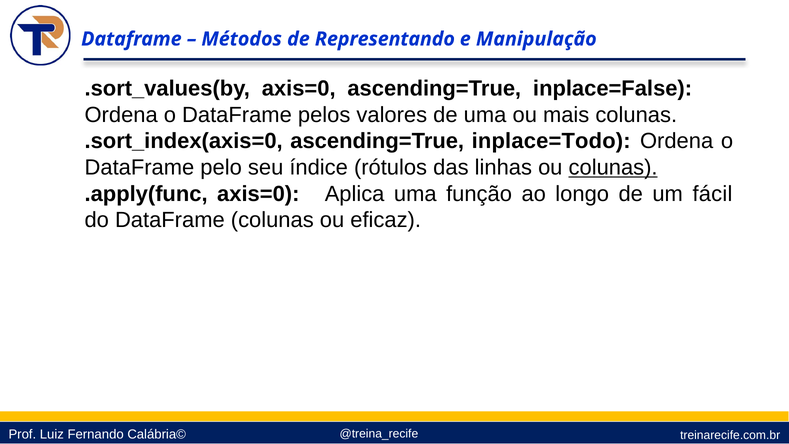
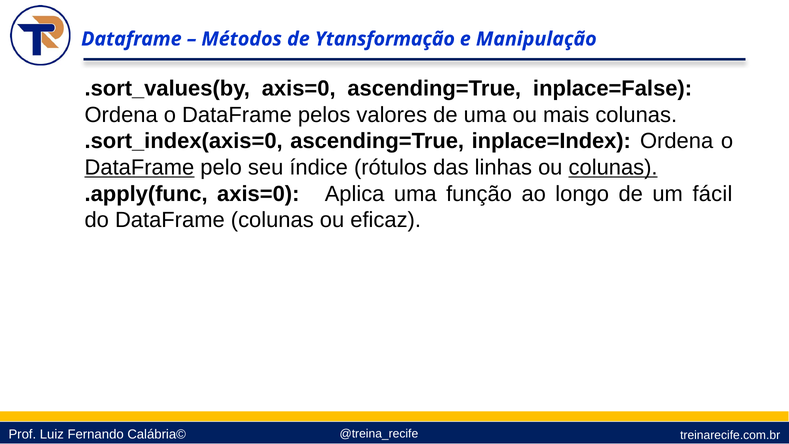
Representando: Representando -> Ytansformação
inplace=Todo: inplace=Todo -> inplace=Index
DataFrame at (139, 167) underline: none -> present
